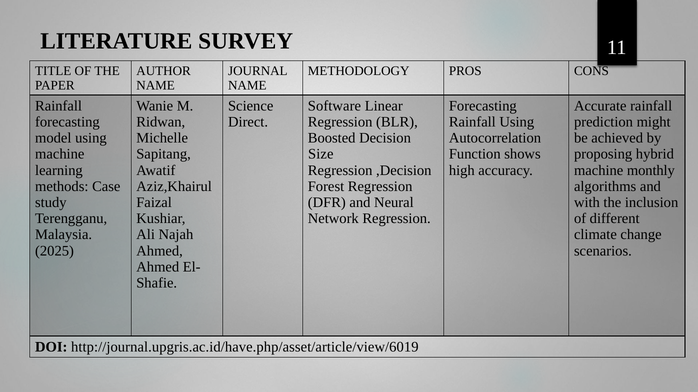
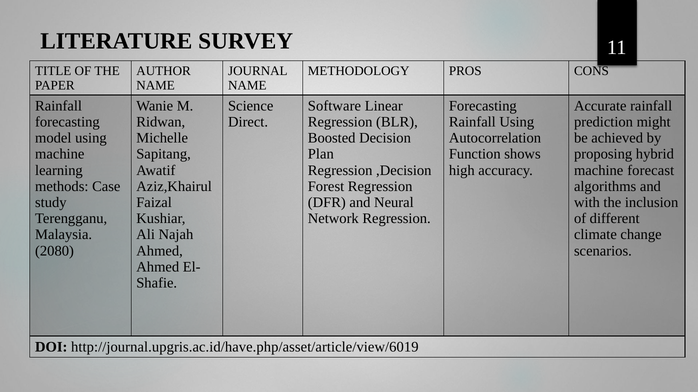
Size: Size -> Plan
monthly: monthly -> forecast
2025: 2025 -> 2080
